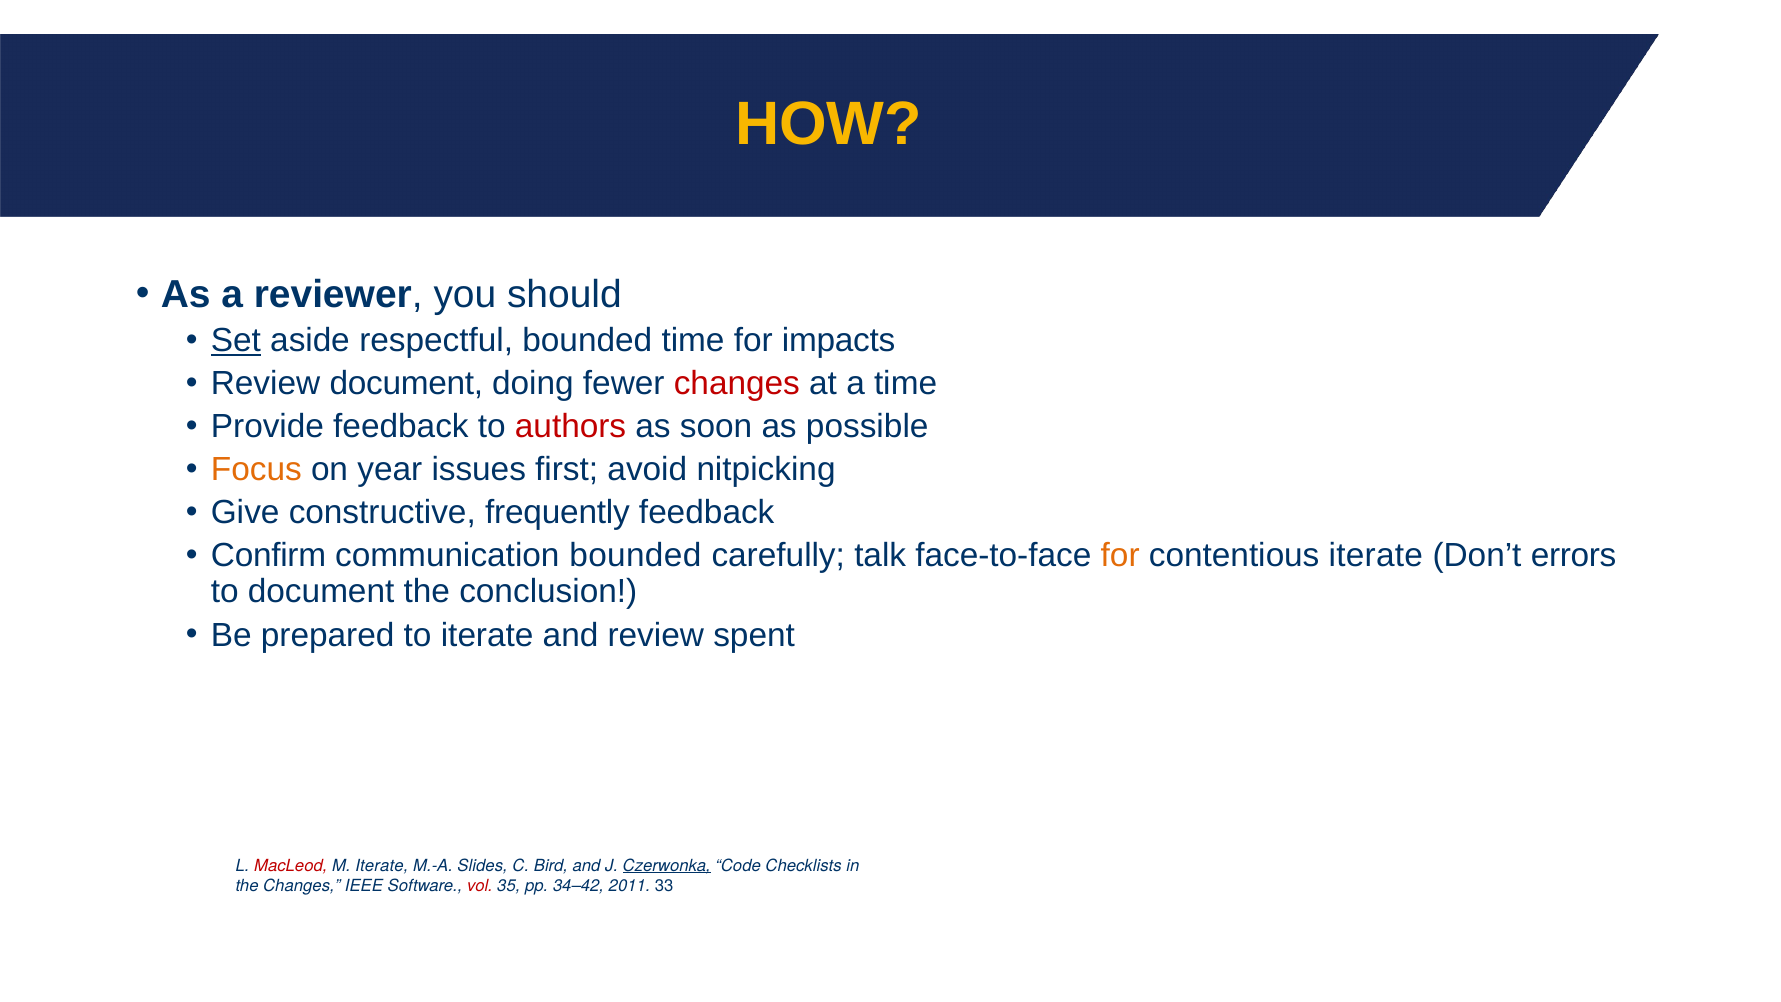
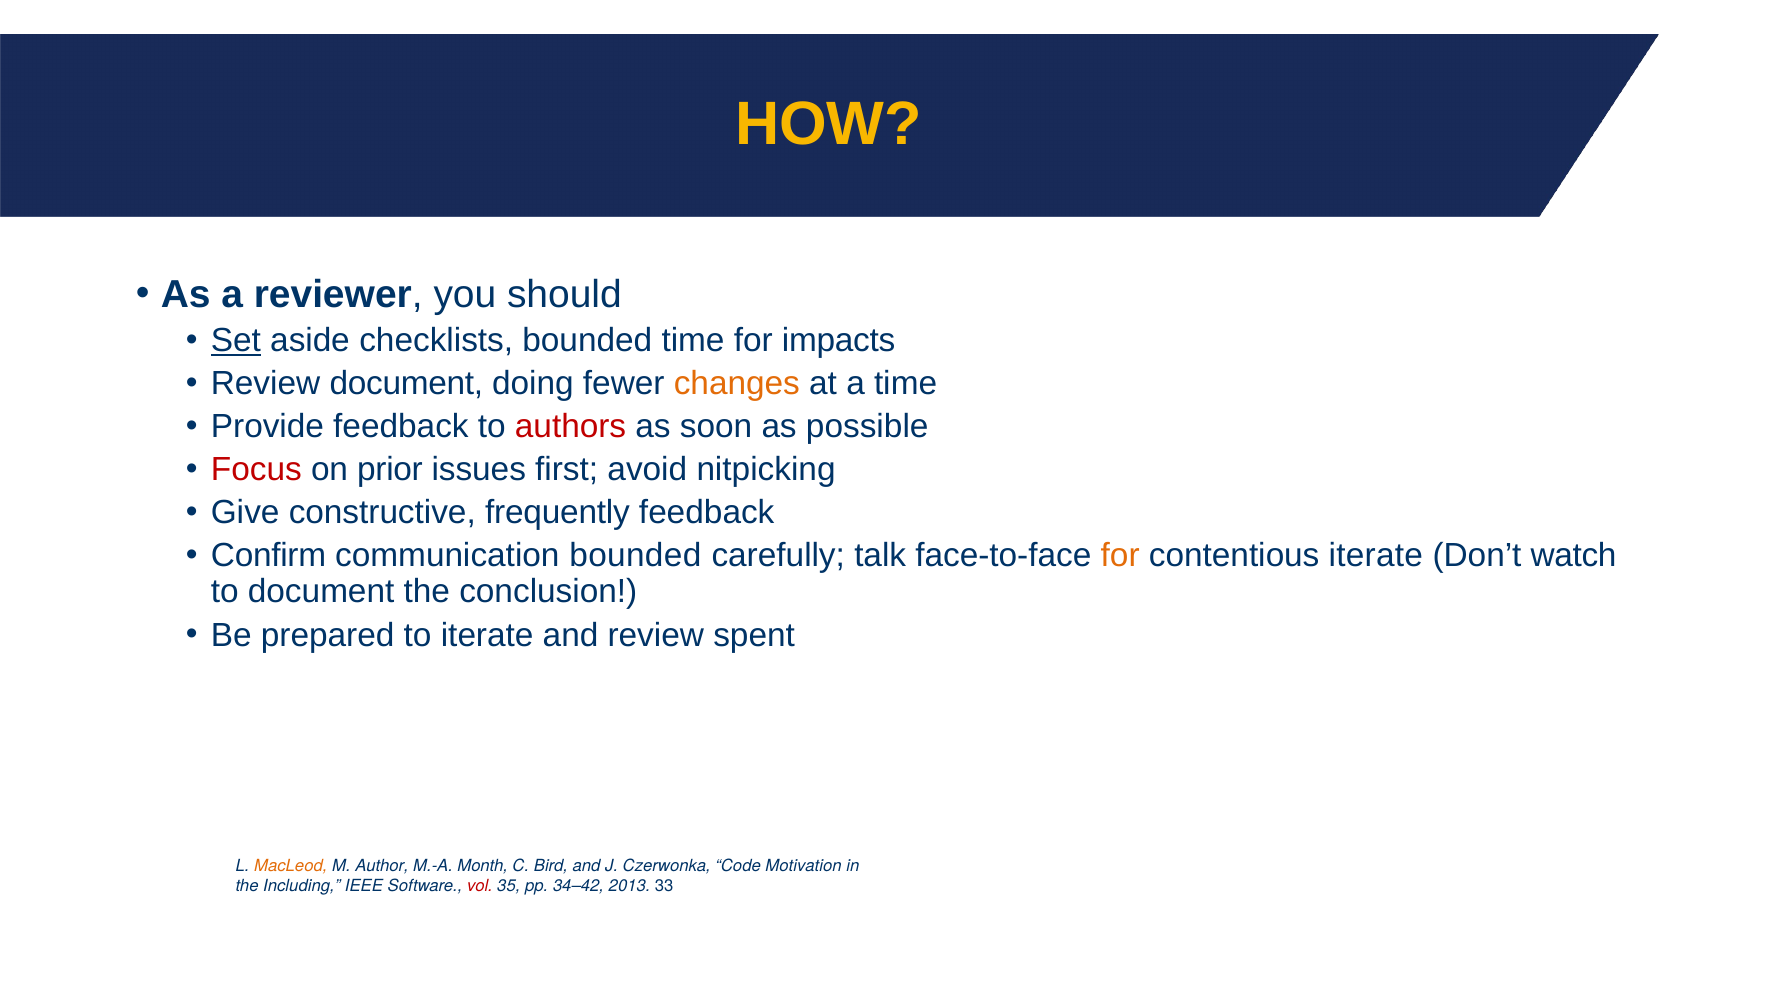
respectful: respectful -> checklists
changes at (737, 384) colour: red -> orange
Focus colour: orange -> red
year: year -> prior
errors: errors -> watch
MacLeod colour: red -> orange
M Iterate: Iterate -> Author
Slides: Slides -> Month
Czerwonka underline: present -> none
Checklists: Checklists -> Motivation
the Changes: Changes -> Including
2011: 2011 -> 2013
